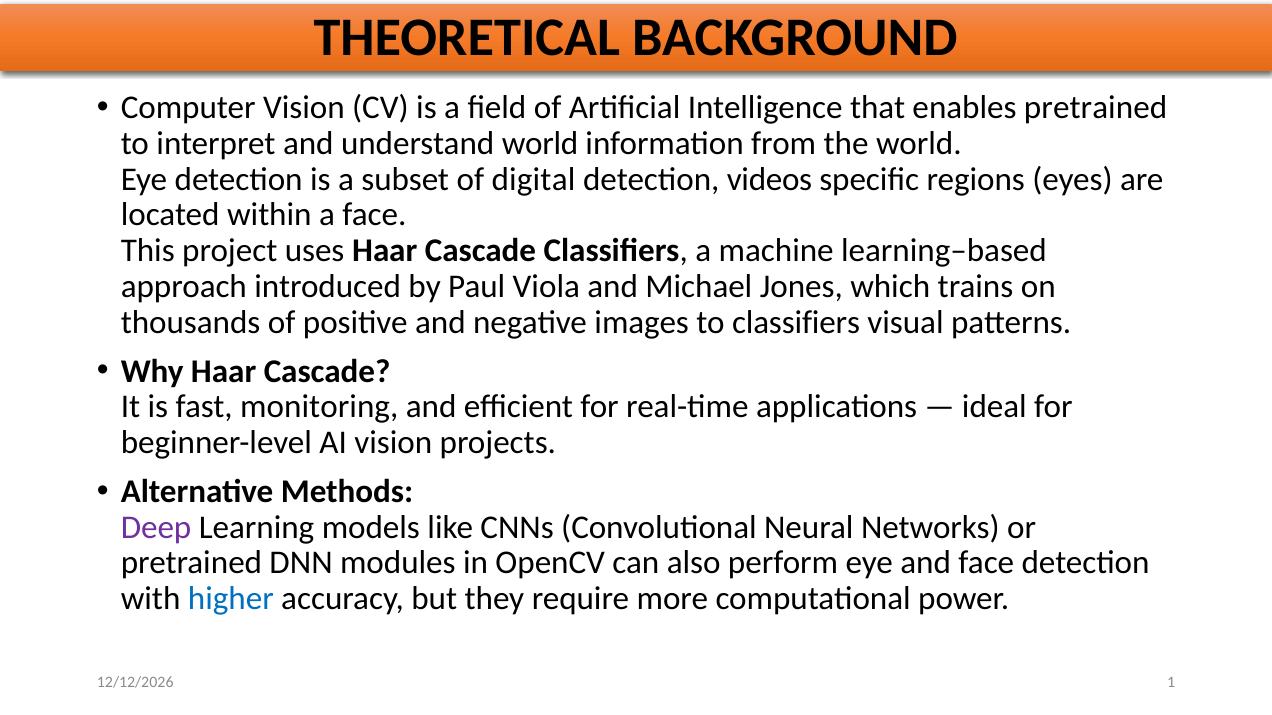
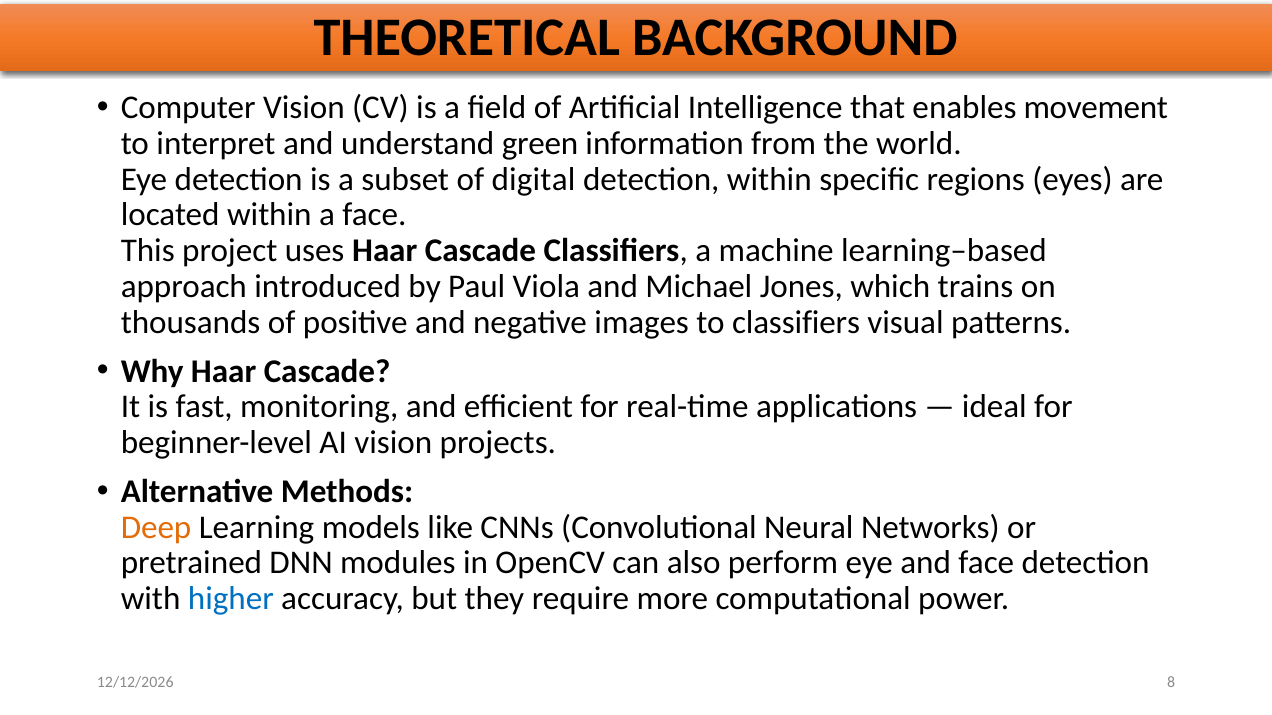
enables pretrained: pretrained -> movement
understand world: world -> green
detection videos: videos -> within
Deep colour: purple -> orange
1: 1 -> 8
